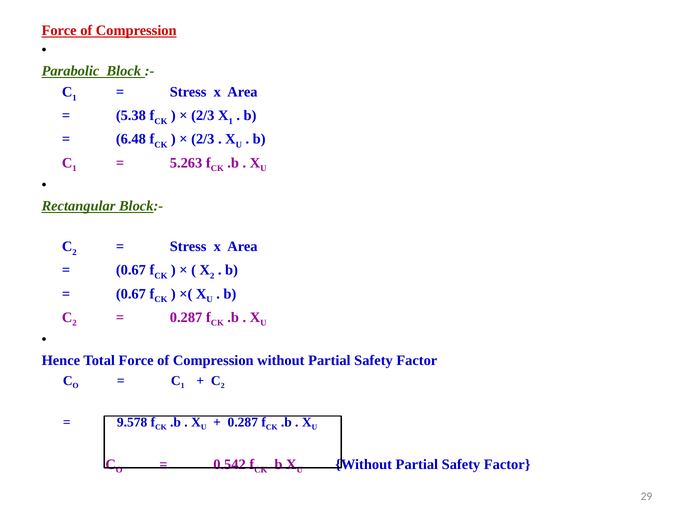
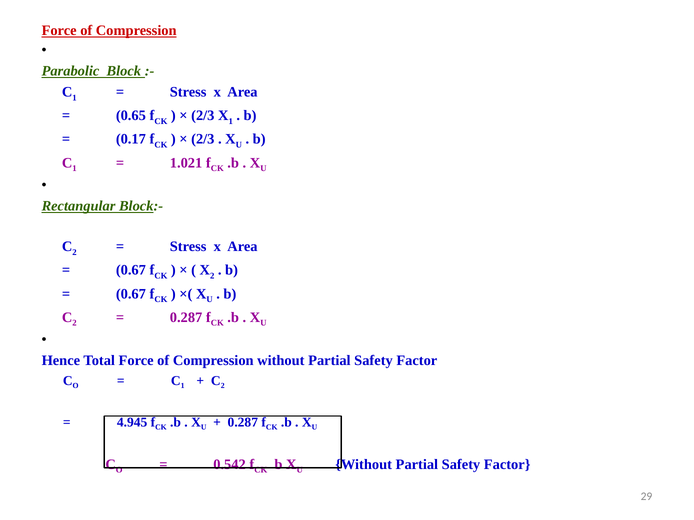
5.38: 5.38 -> 0.65
6.48: 6.48 -> 0.17
5.263: 5.263 -> 1.021
9.578: 9.578 -> 4.945
